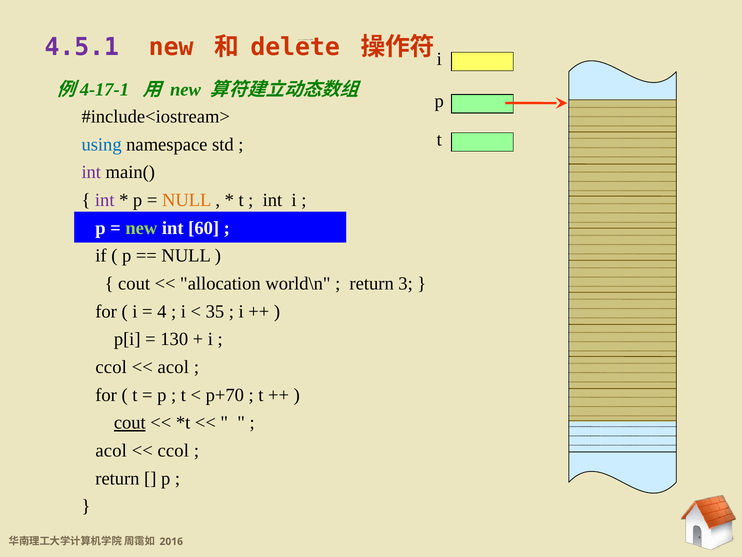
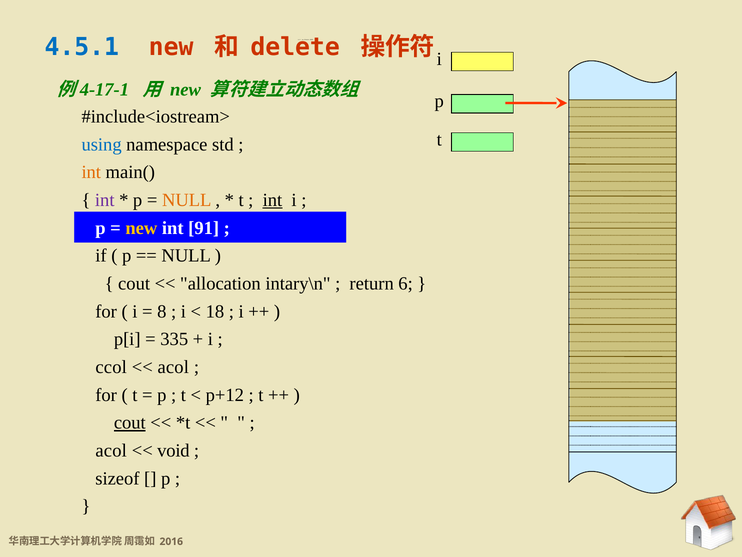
4.5.1 at (82, 47) colour: purple -> blue
int at (91, 172) colour: purple -> orange
int at (272, 200) underline: none -> present
new at (141, 228) colour: light green -> yellow
60: 60 -> 91
world\n: world\n -> intary\n
3: 3 -> 6
4: 4 -> 8
35: 35 -> 18
130: 130 -> 335
p+70: p+70 -> p+12
ccol at (173, 450): ccol -> void
return at (117, 478): return -> sizeof
